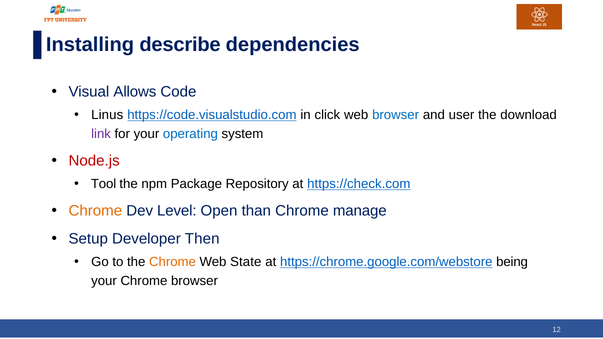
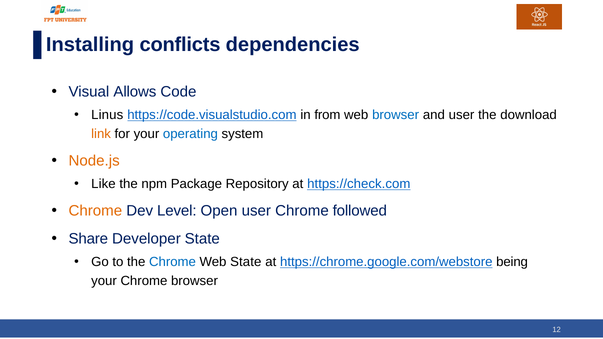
describe: describe -> conflicts
click: click -> from
link colour: purple -> orange
Node.js colour: red -> orange
Tool: Tool -> Like
Open than: than -> user
manage: manage -> followed
Setup: Setup -> Share
Developer Then: Then -> State
Chrome at (172, 262) colour: orange -> blue
